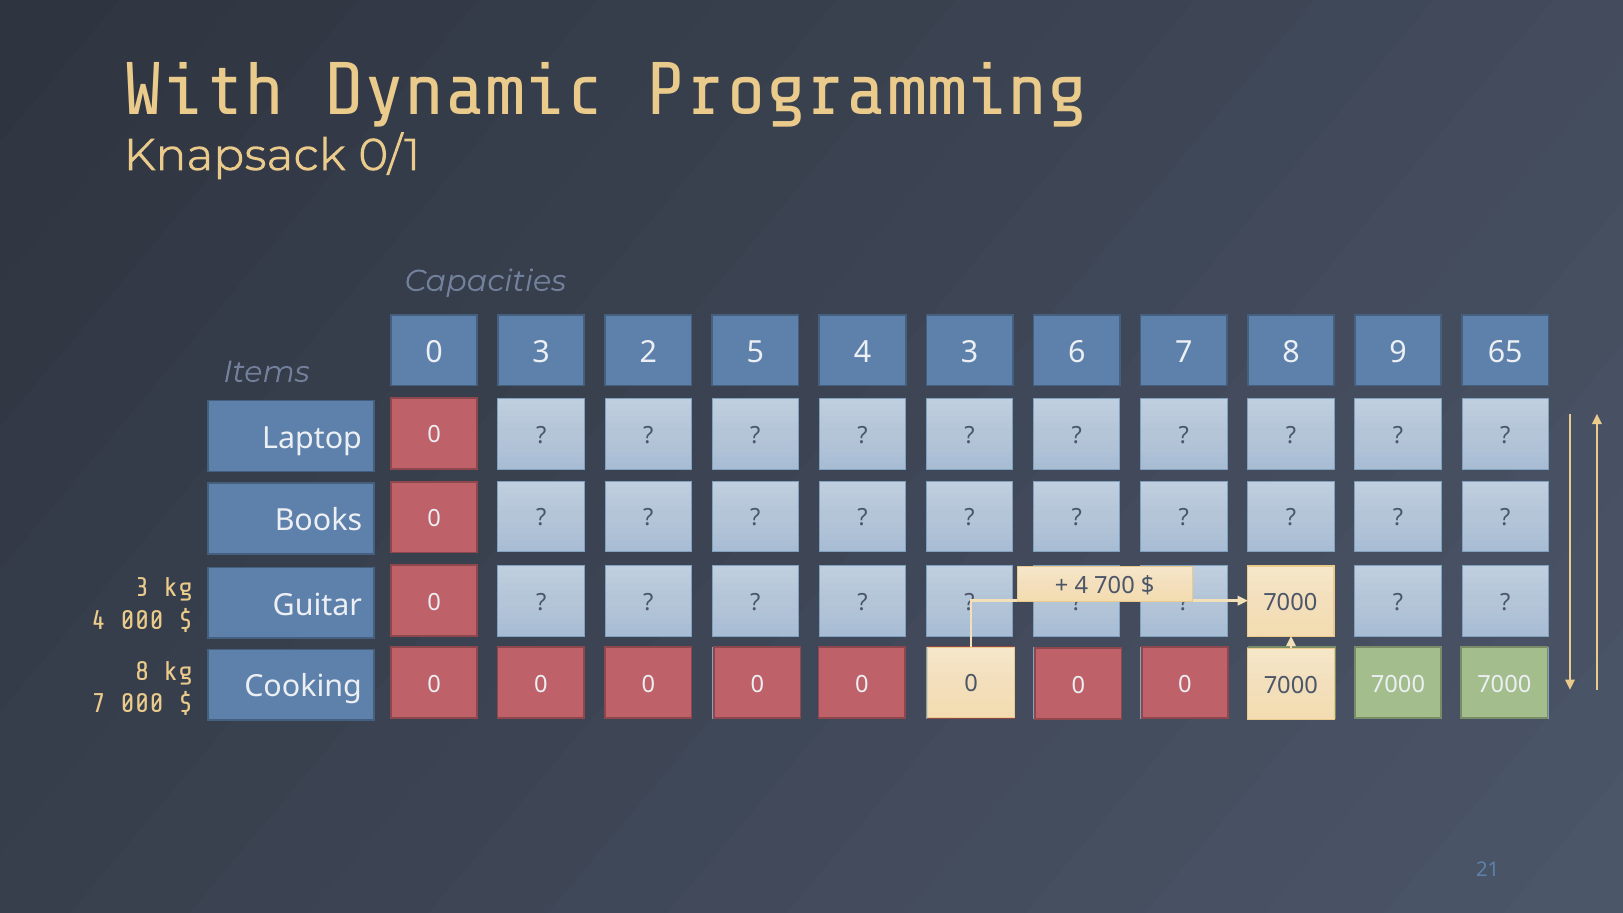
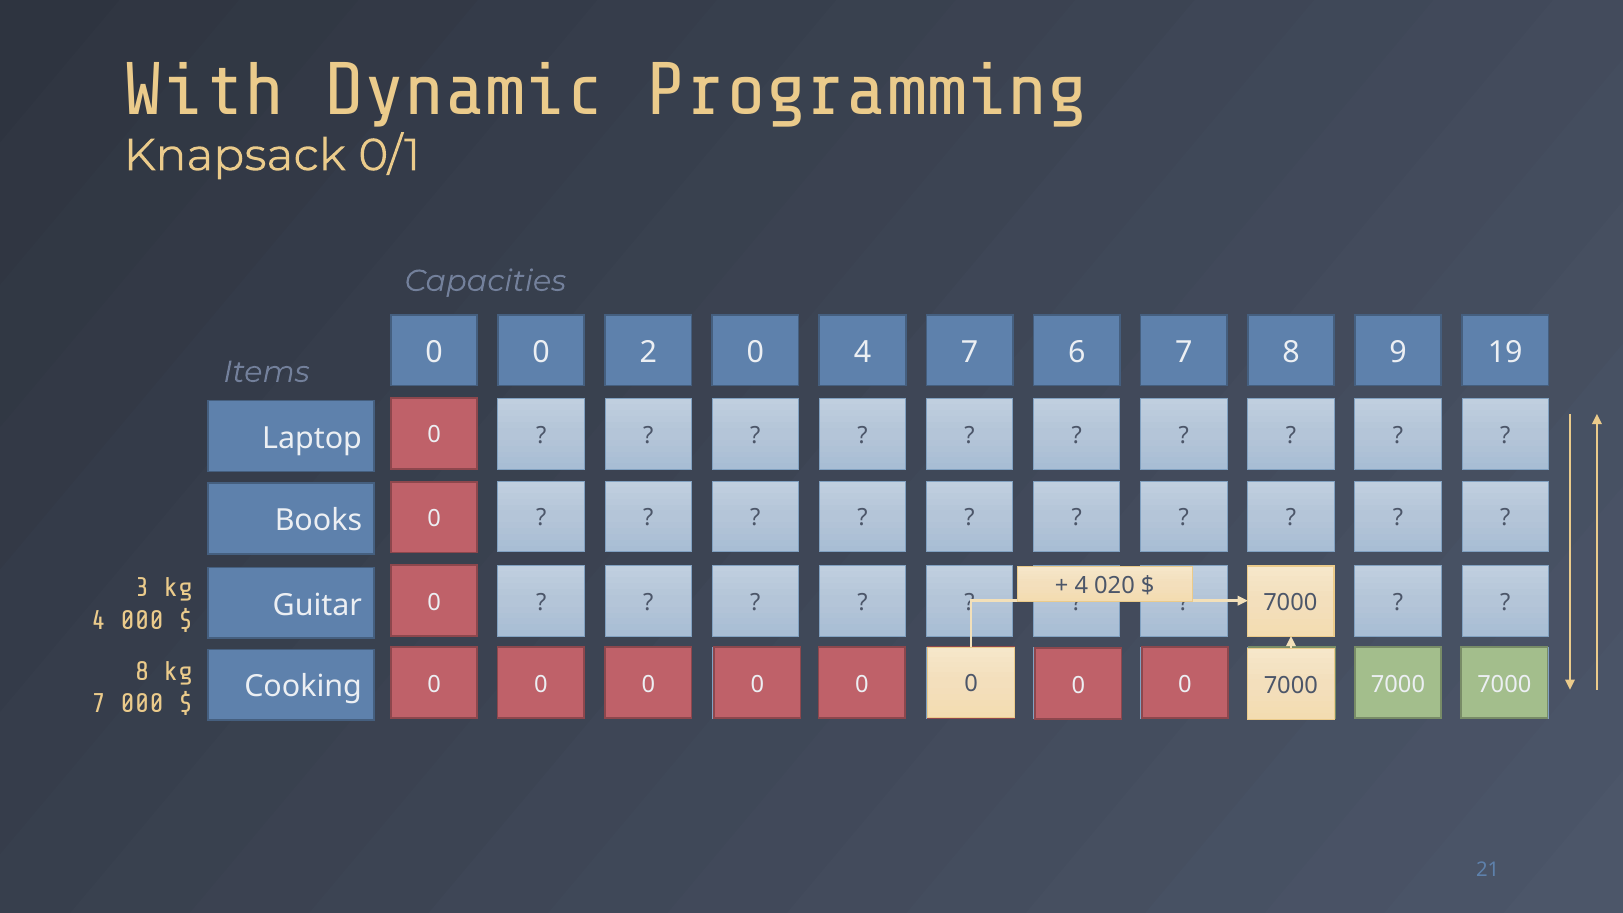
3 at (541, 352): 3 -> 0
2 5: 5 -> 0
4 3: 3 -> 7
65: 65 -> 19
700: 700 -> 020
